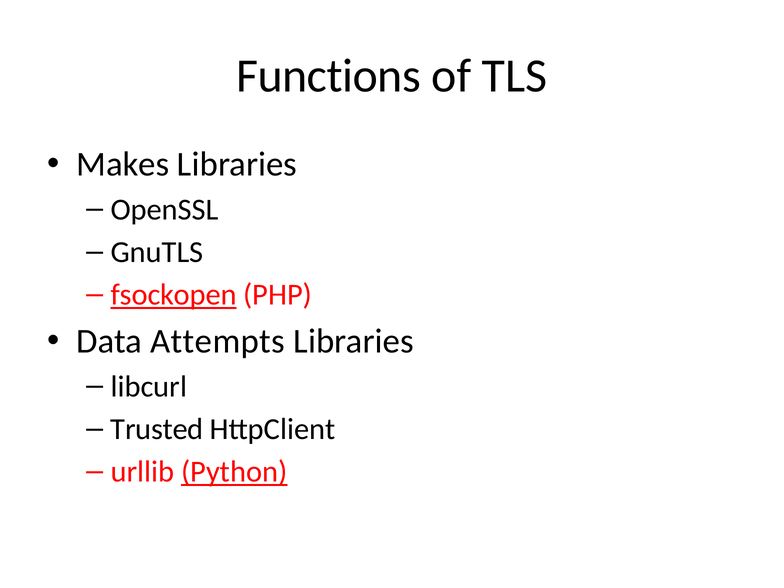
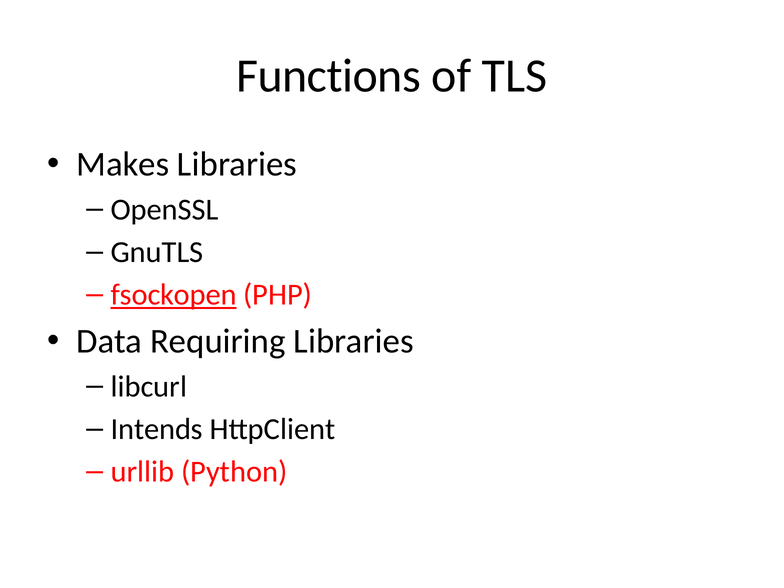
Attempts: Attempts -> Requiring
Trusted: Trusted -> Intends
Python underline: present -> none
